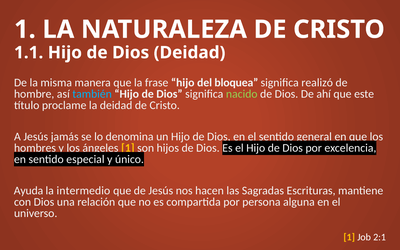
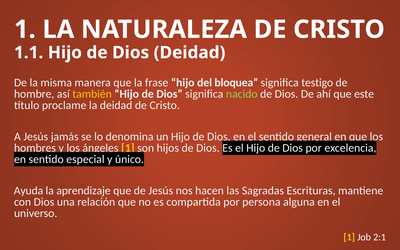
realizó: realizó -> testigo
también colour: light blue -> yellow
intermedio: intermedio -> aprendizaje
